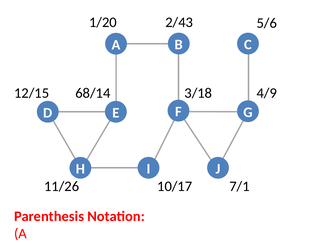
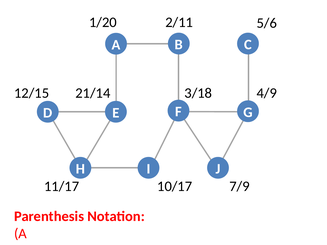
2/43: 2/43 -> 2/11
68/14: 68/14 -> 21/14
11/26: 11/26 -> 11/17
7/1: 7/1 -> 7/9
